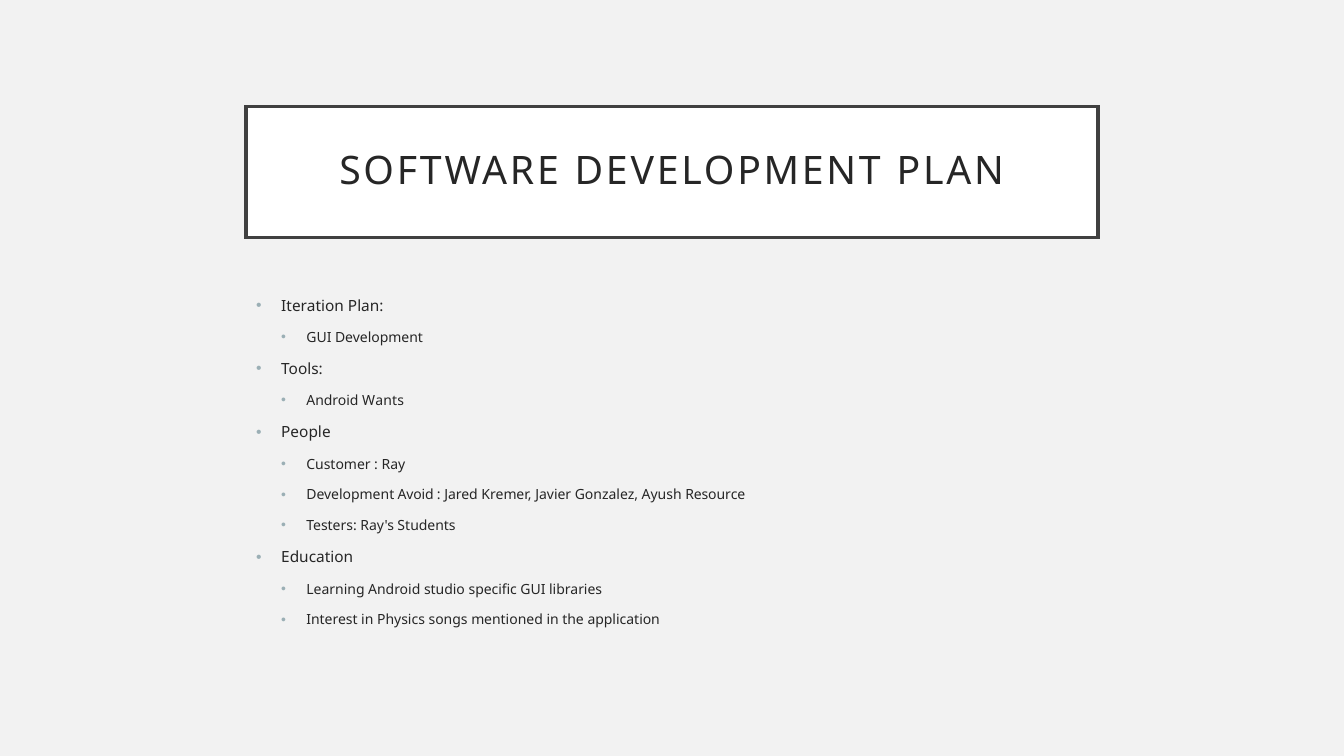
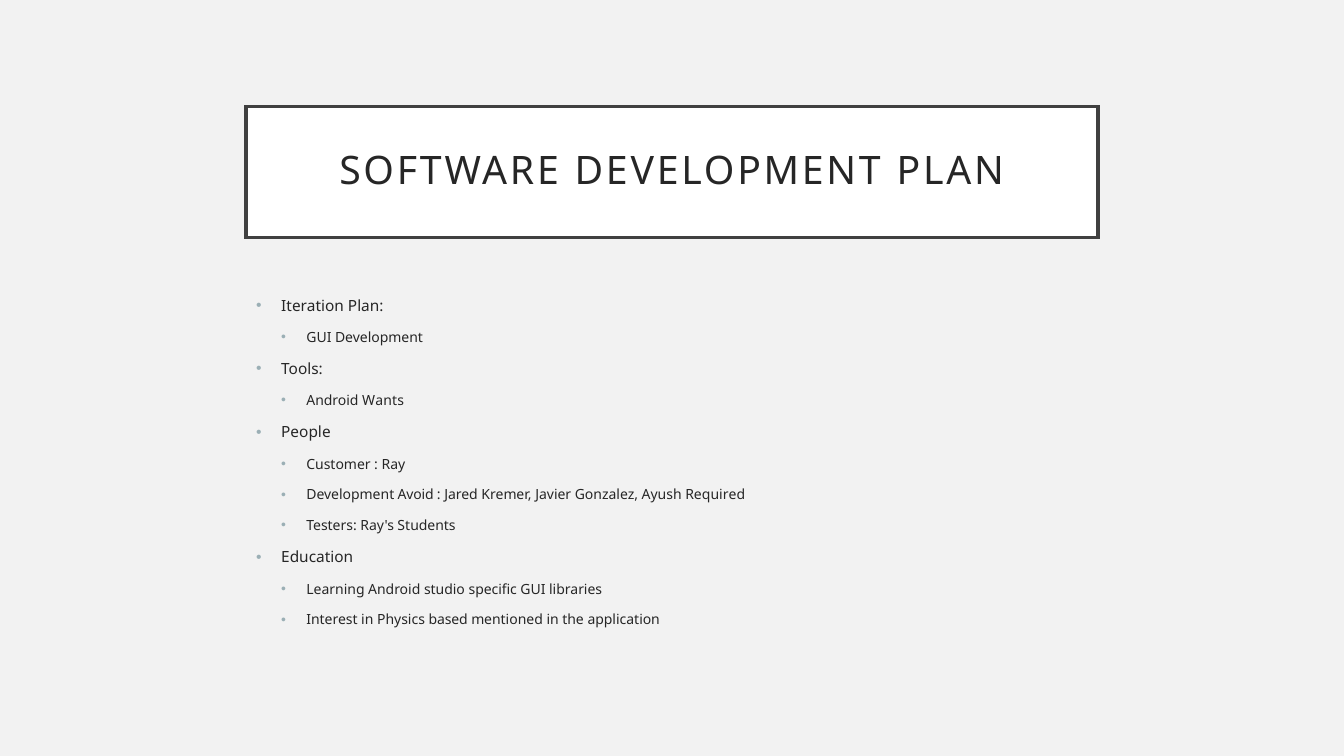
Resource: Resource -> Required
songs: songs -> based
